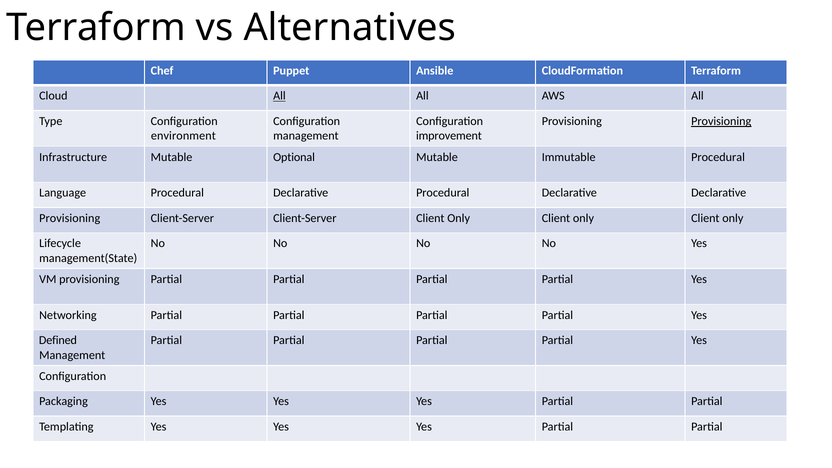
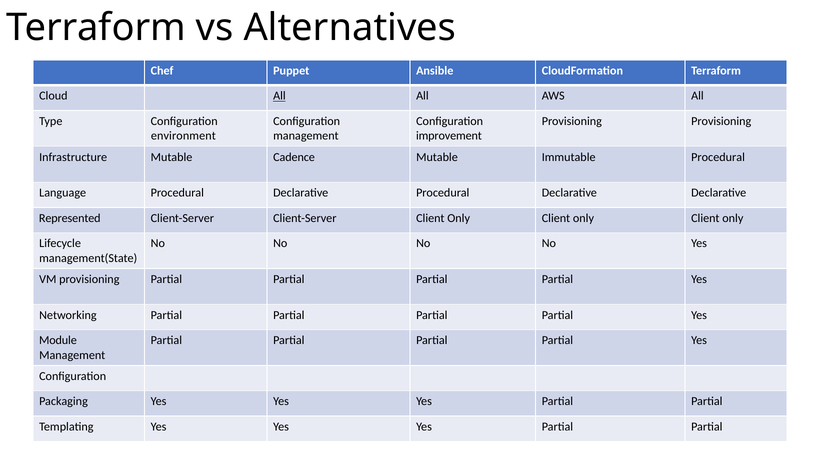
Provisioning at (721, 121) underline: present -> none
Optional: Optional -> Cadence
Provisioning at (70, 218): Provisioning -> Represented
Defined: Defined -> Module
